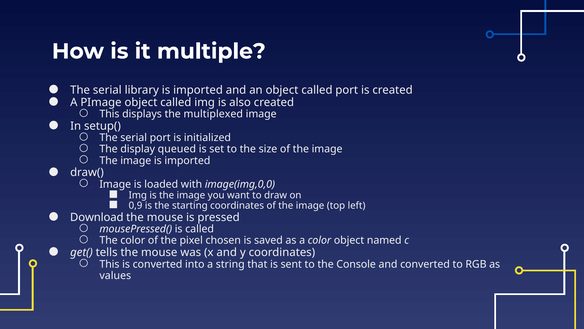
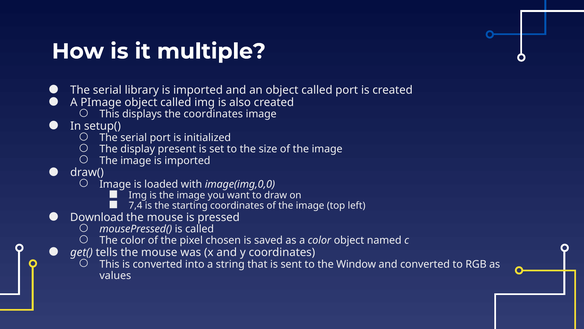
the multiplexed: multiplexed -> coordinates
queued: queued -> present
0,9: 0,9 -> 7,4
Console: Console -> Window
